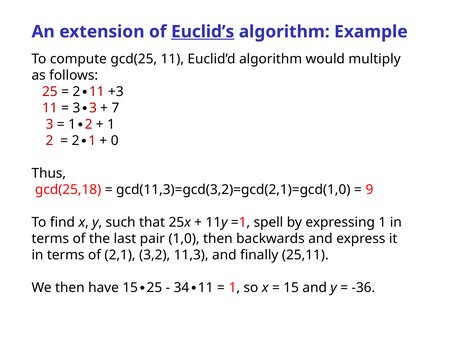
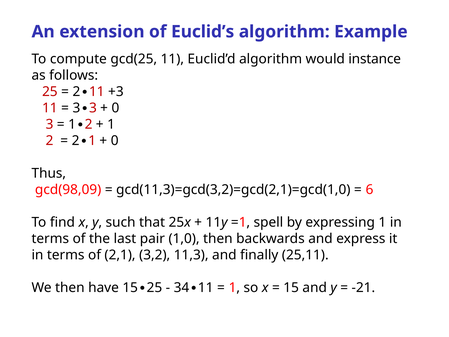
Euclid’s underline: present -> none
multiply: multiply -> instance
7 at (115, 108): 7 -> 0
gcd(25,18: gcd(25,18 -> gcd(98,09
9: 9 -> 6
-36: -36 -> -21
